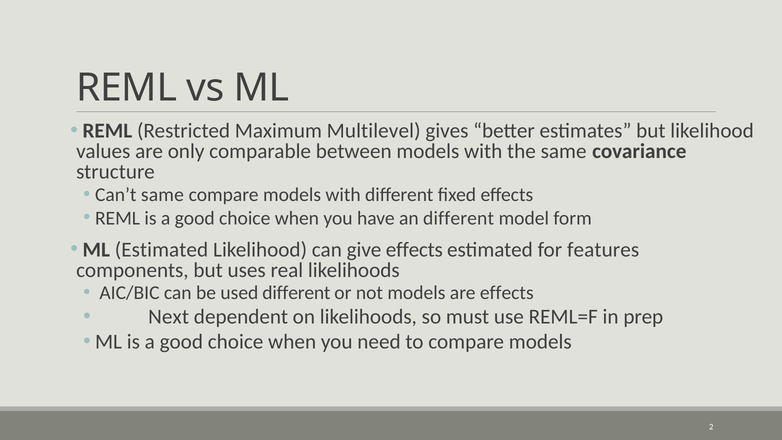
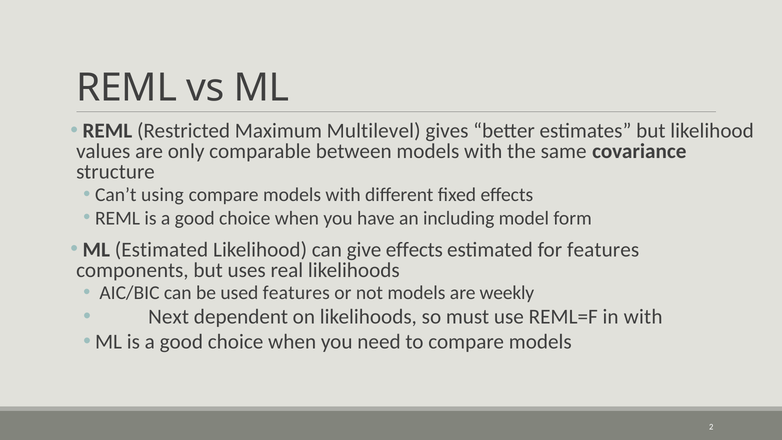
Can’t same: same -> using
an different: different -> including
used different: different -> features
are effects: effects -> weekly
in prep: prep -> with
